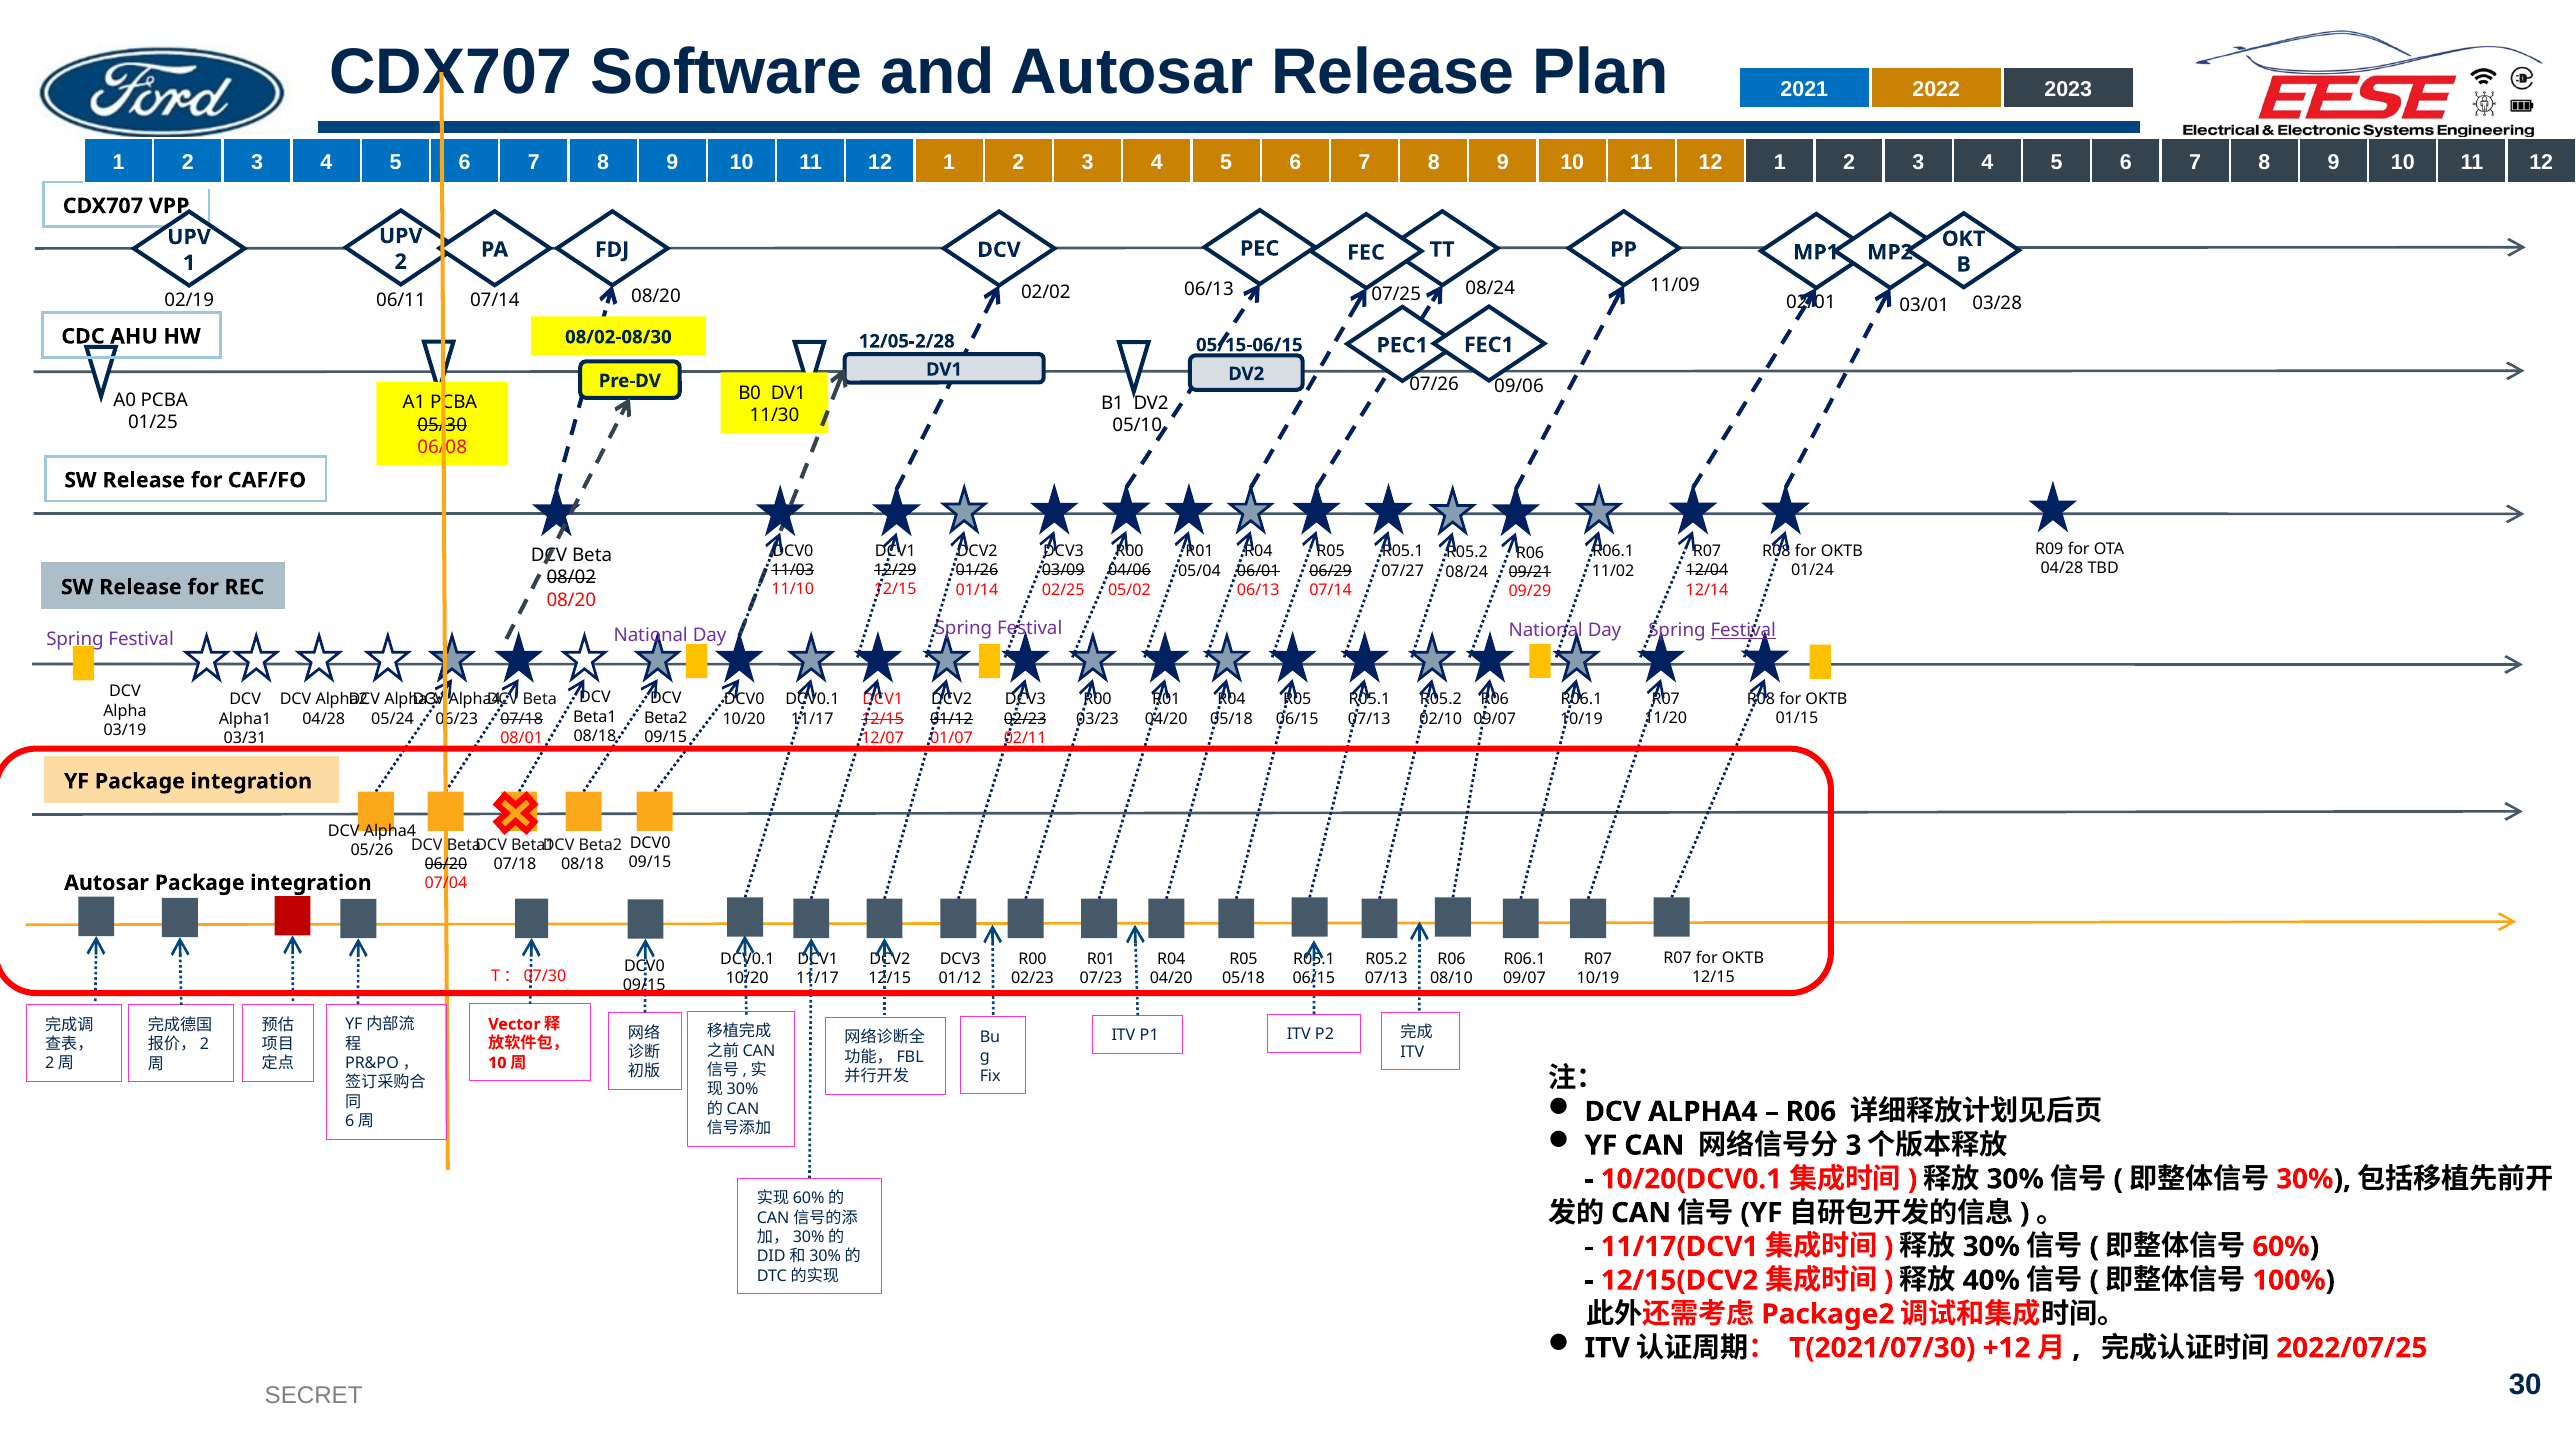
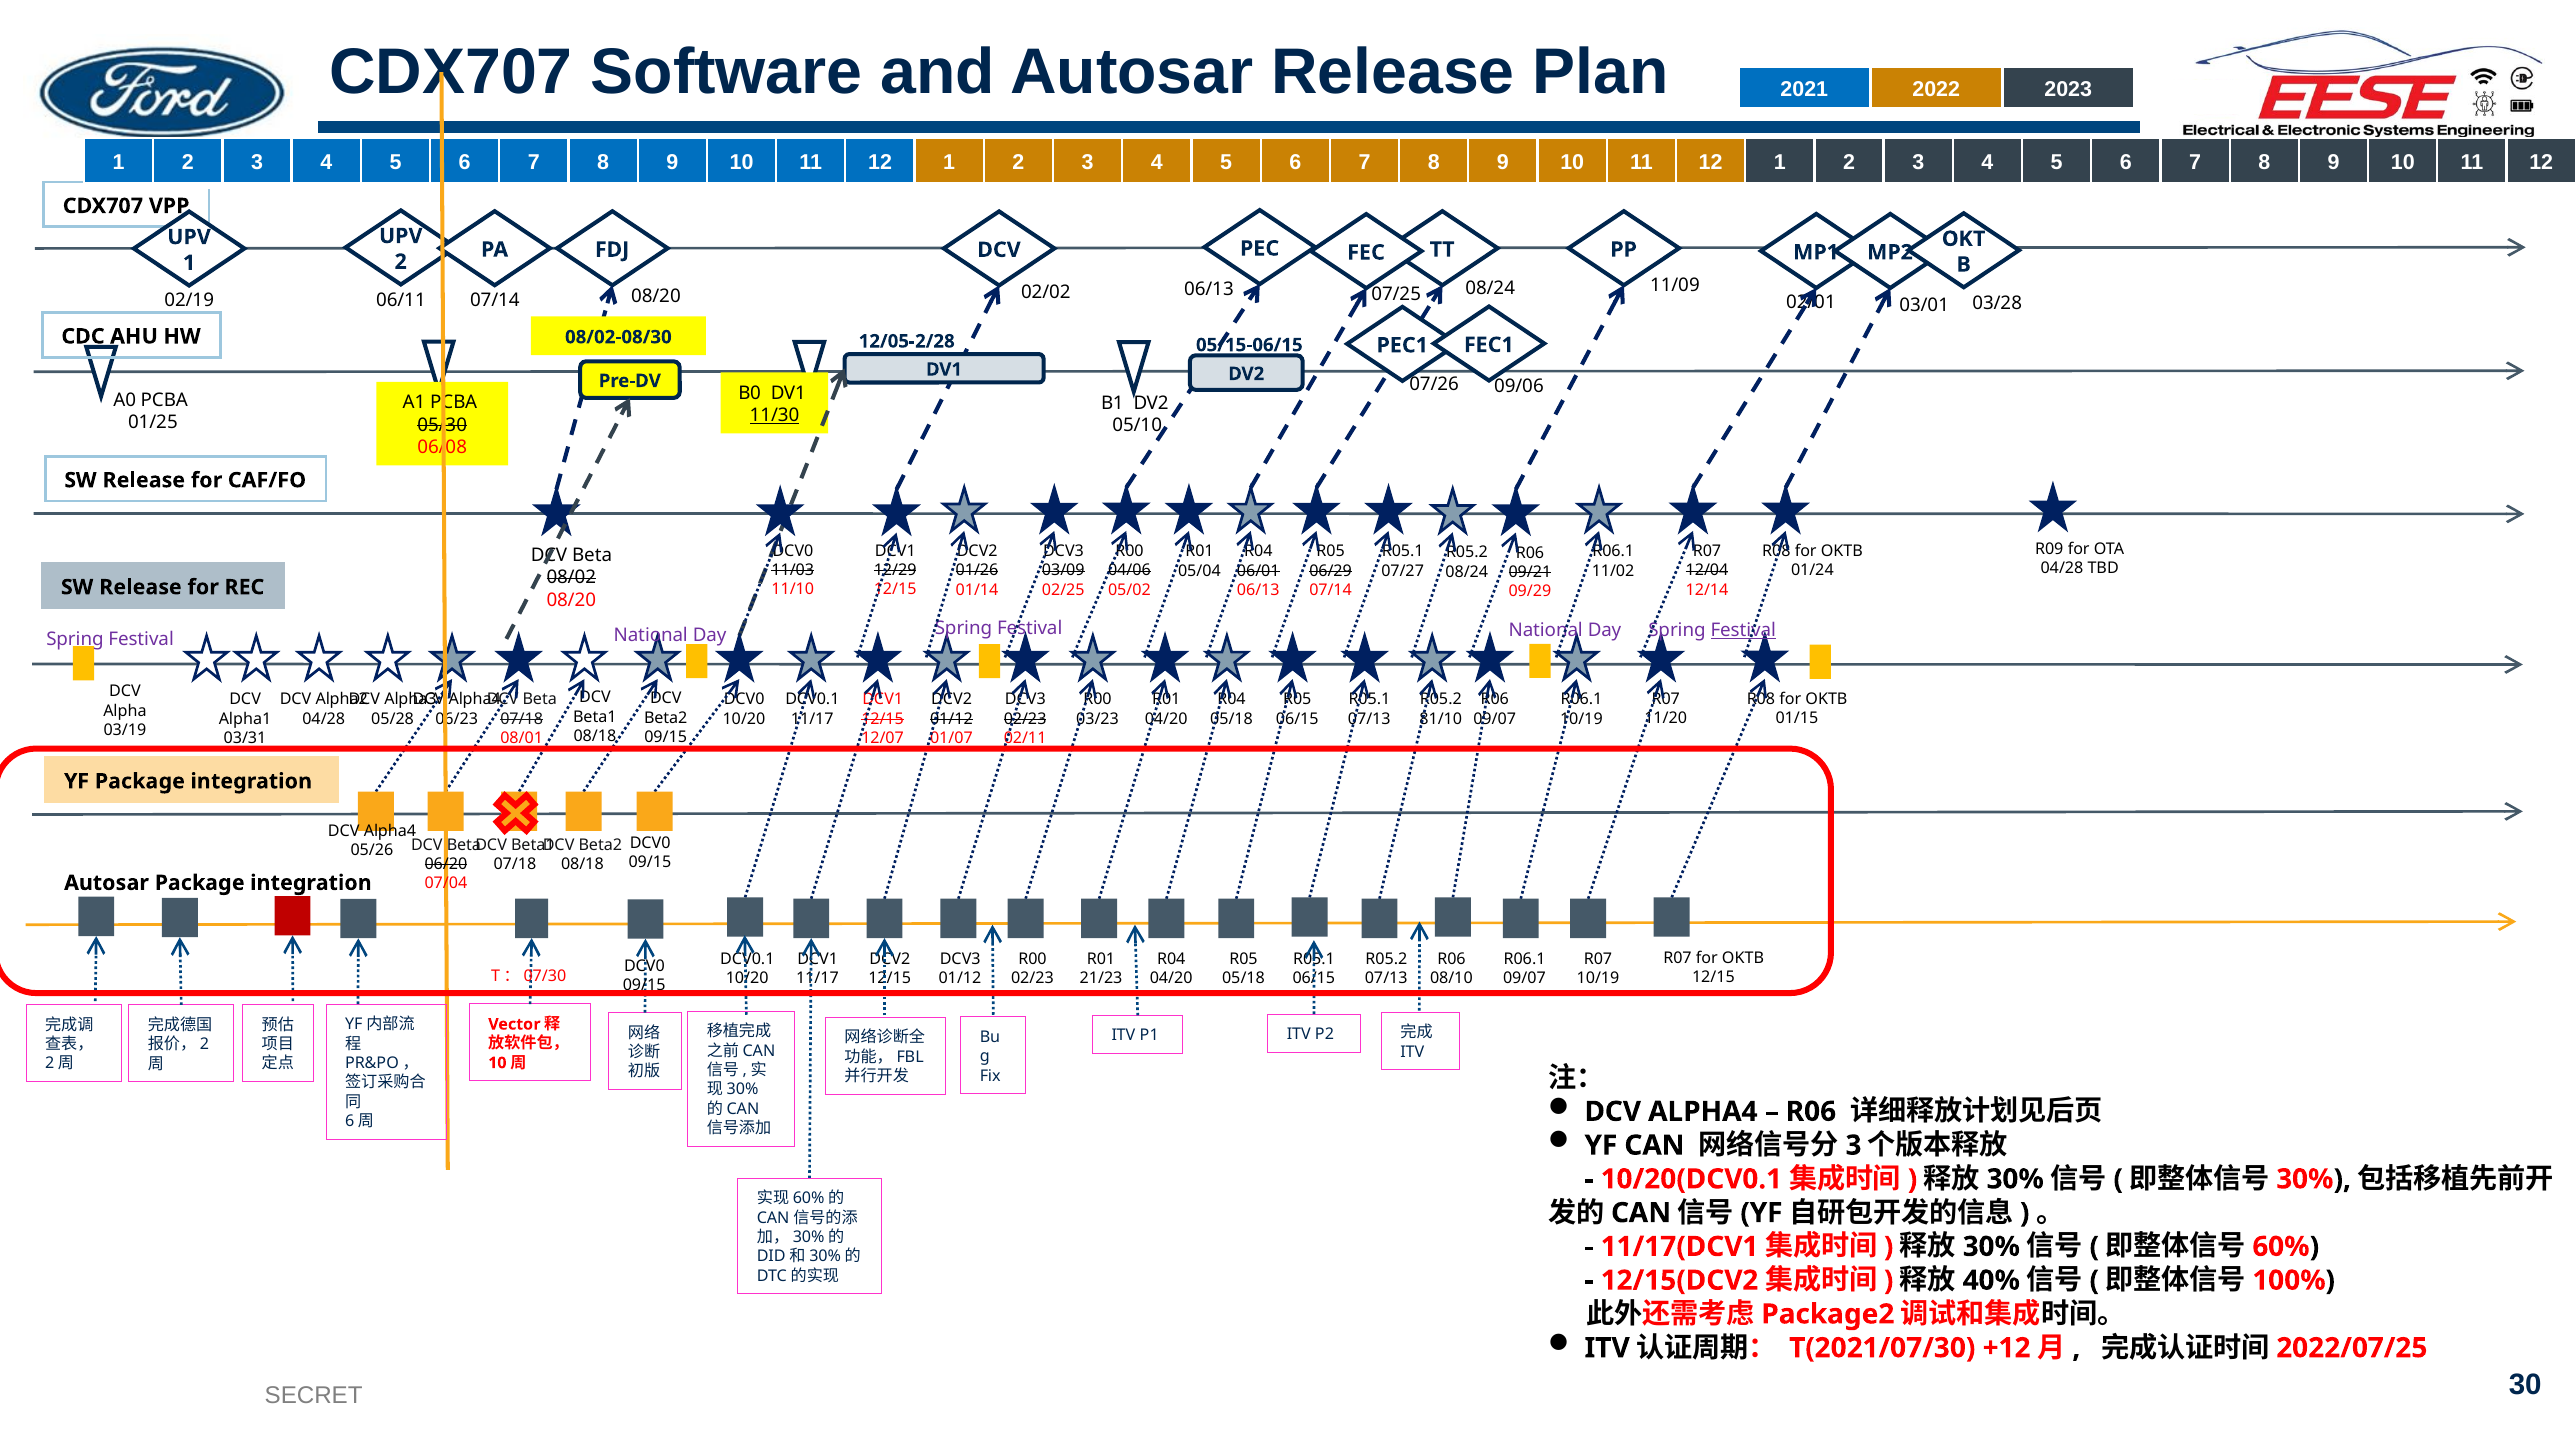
11/30 underline: none -> present
05/24: 05/24 -> 05/28
02/10: 02/10 -> 81/10
07/23: 07/23 -> 21/23
